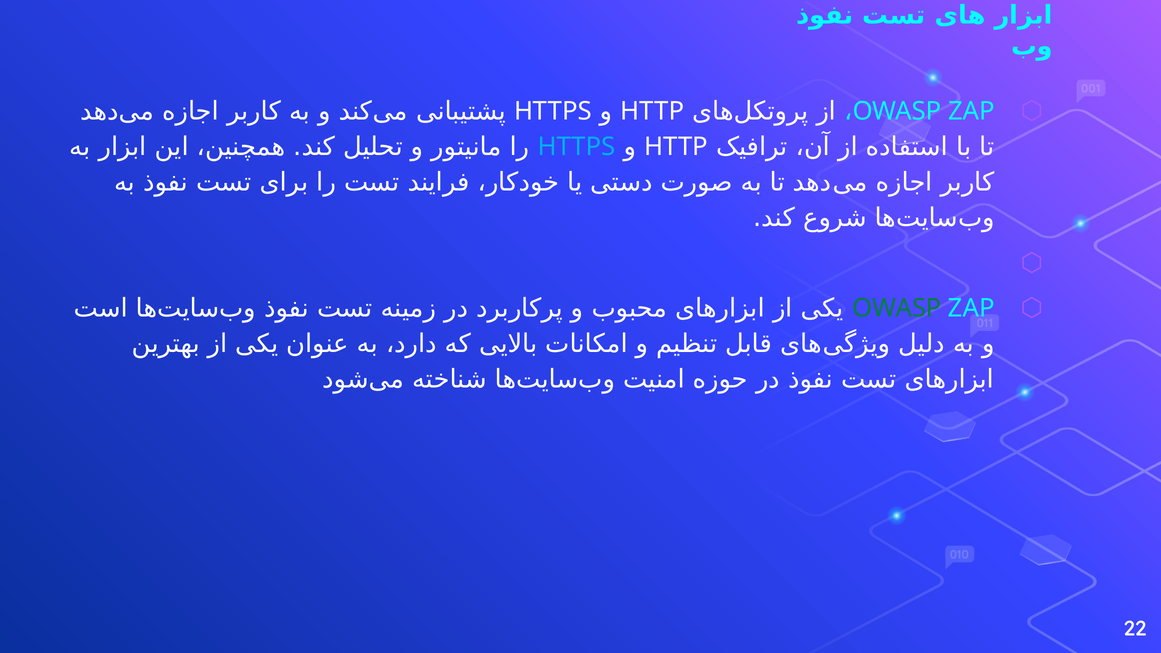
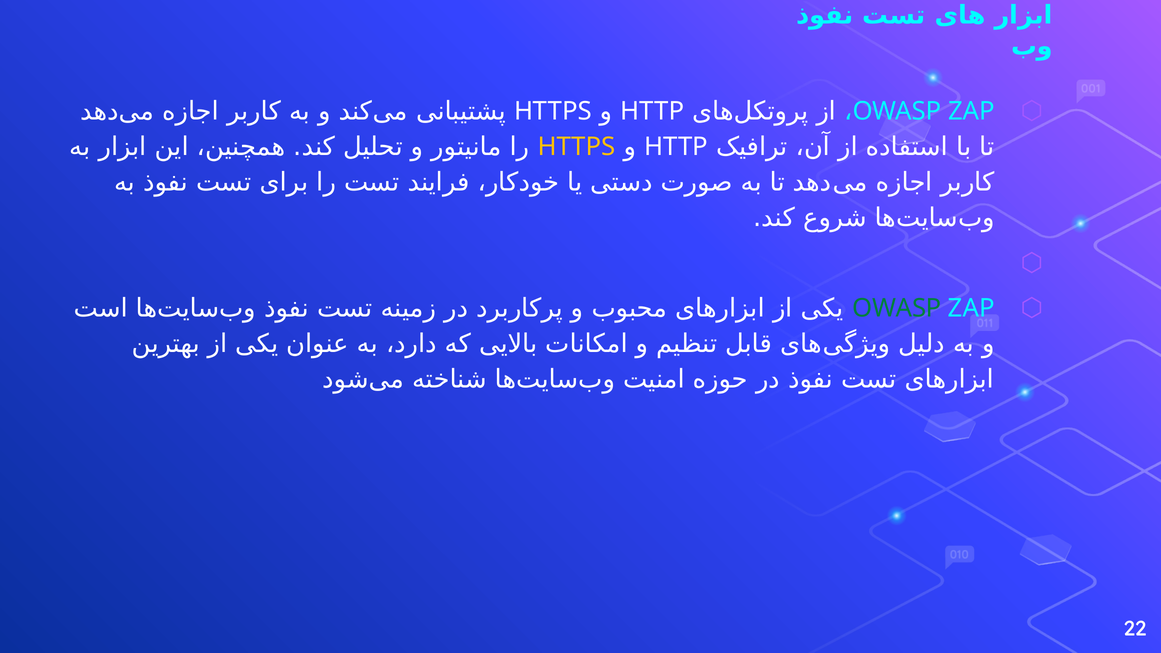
HTTPS at (577, 147) colour: light blue -> yellow
